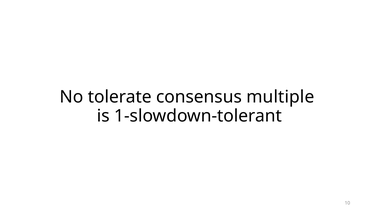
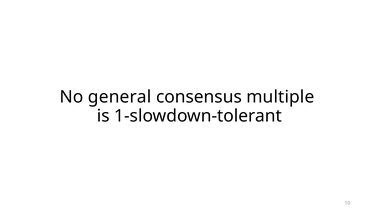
tolerate: tolerate -> general
